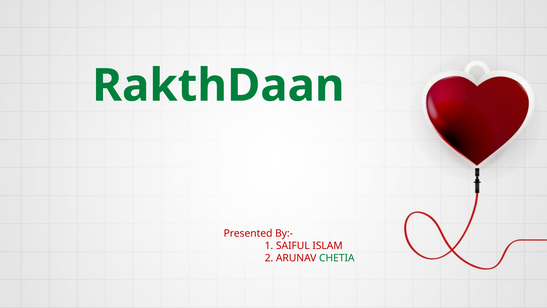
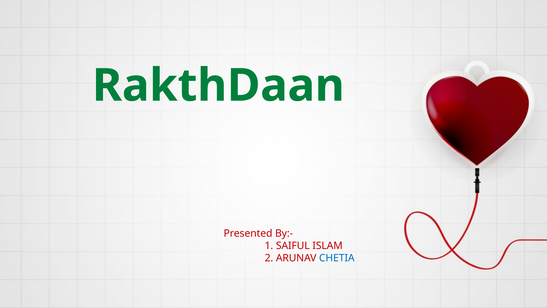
CHETIA colour: green -> blue
